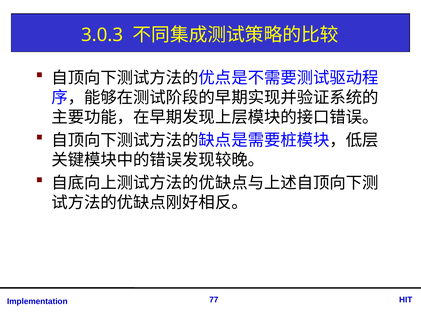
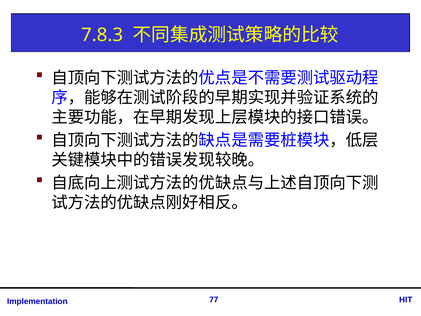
3.0.3: 3.0.3 -> 7.8.3
